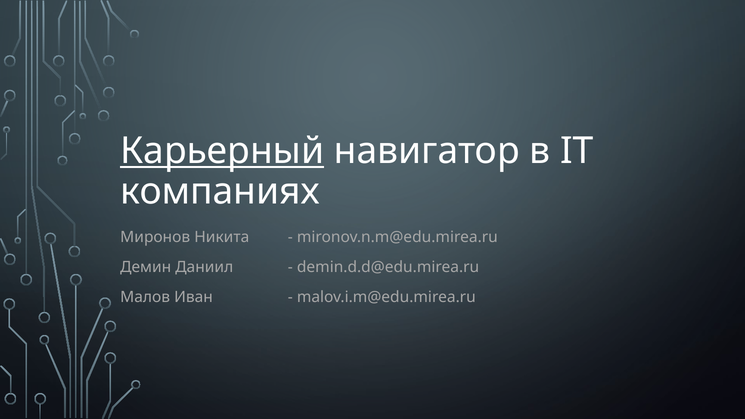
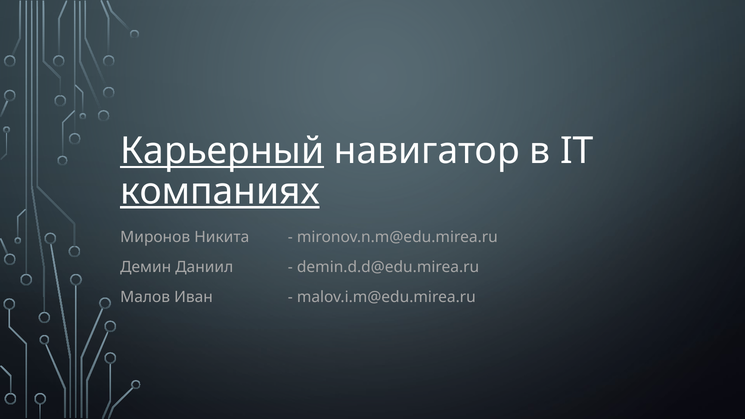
компаниях underline: none -> present
